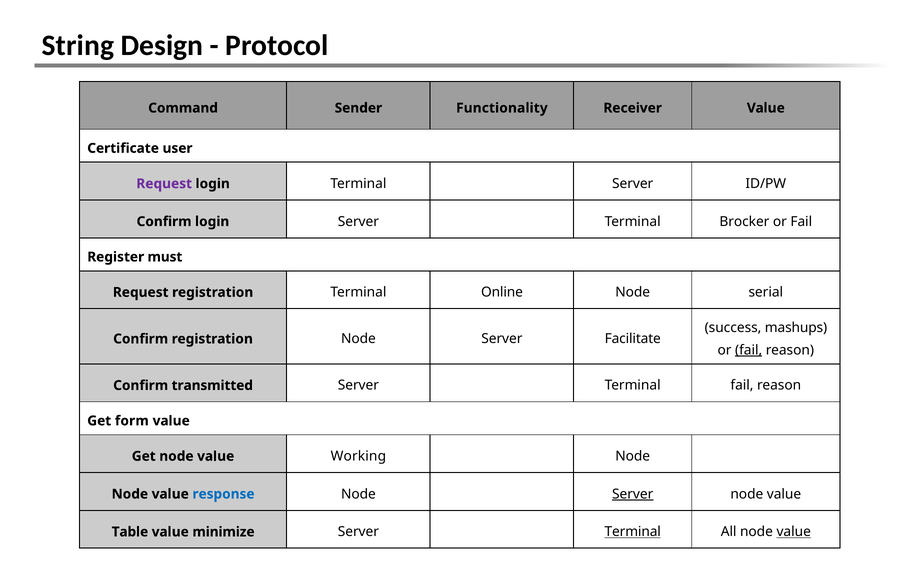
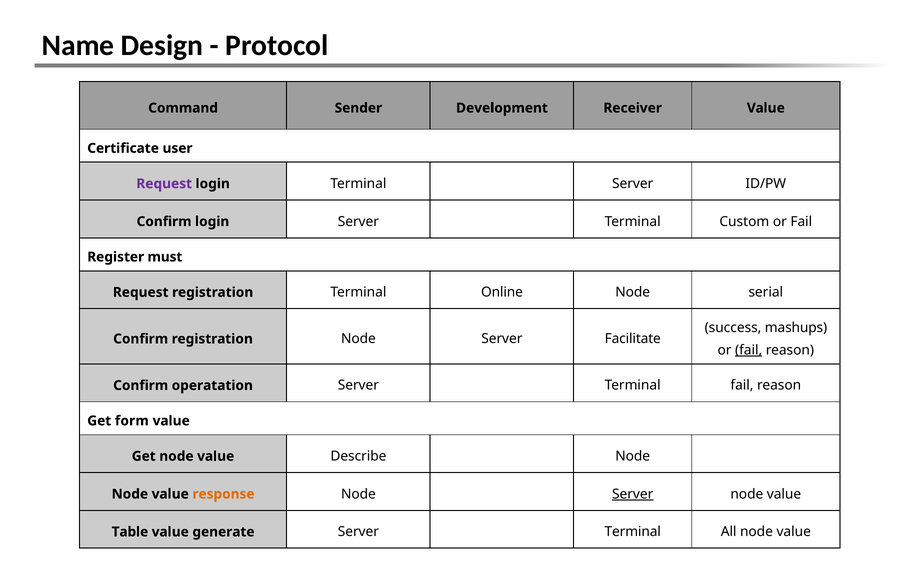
String: String -> Name
Functionality: Functionality -> Development
Brocker: Brocker -> Custom
transmitted: transmitted -> operatation
Working: Working -> Describe
response colour: blue -> orange
minimize: minimize -> generate
Terminal at (633, 531) underline: present -> none
value at (794, 531) underline: present -> none
